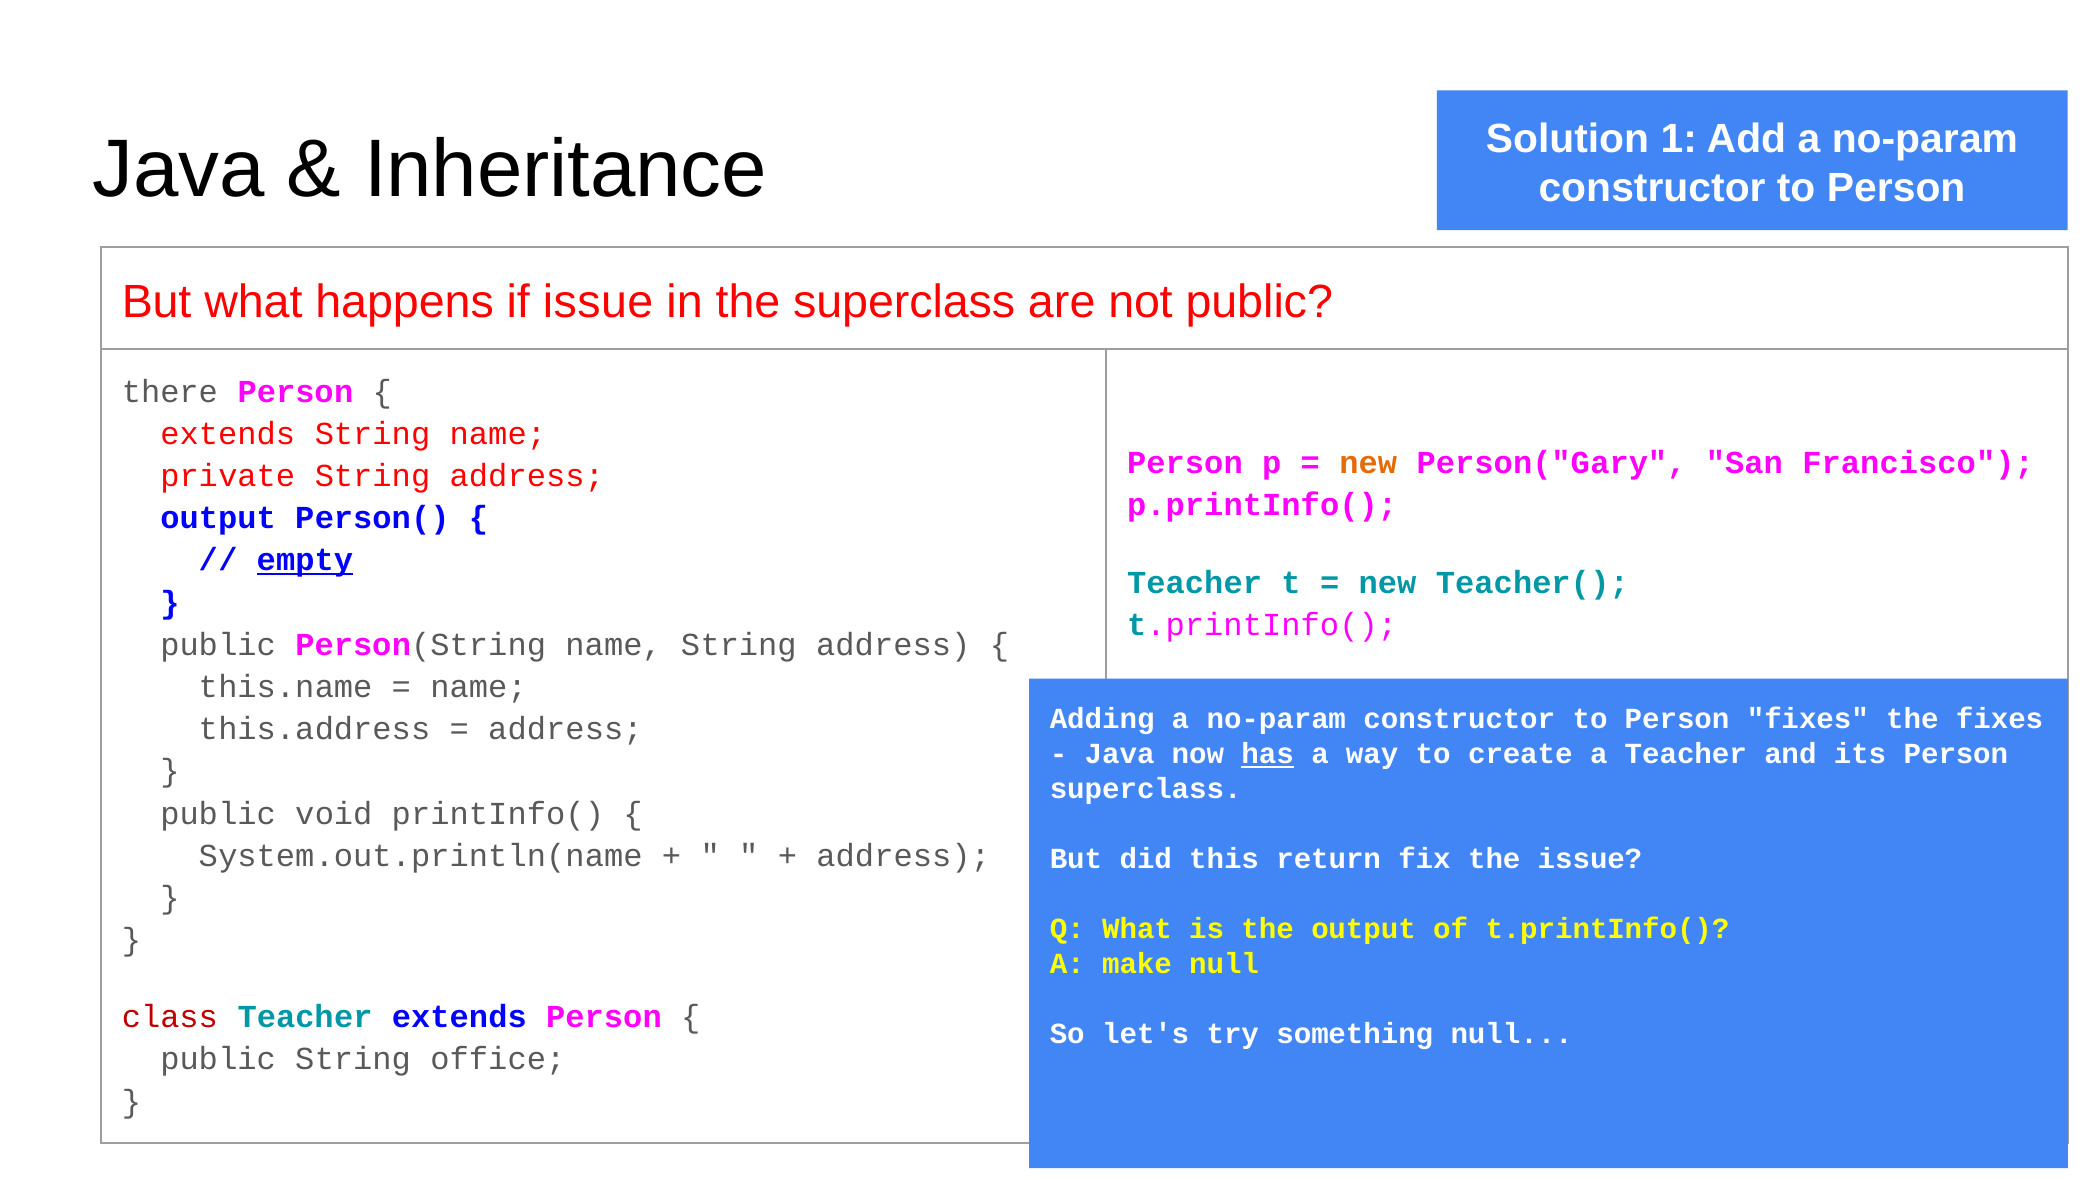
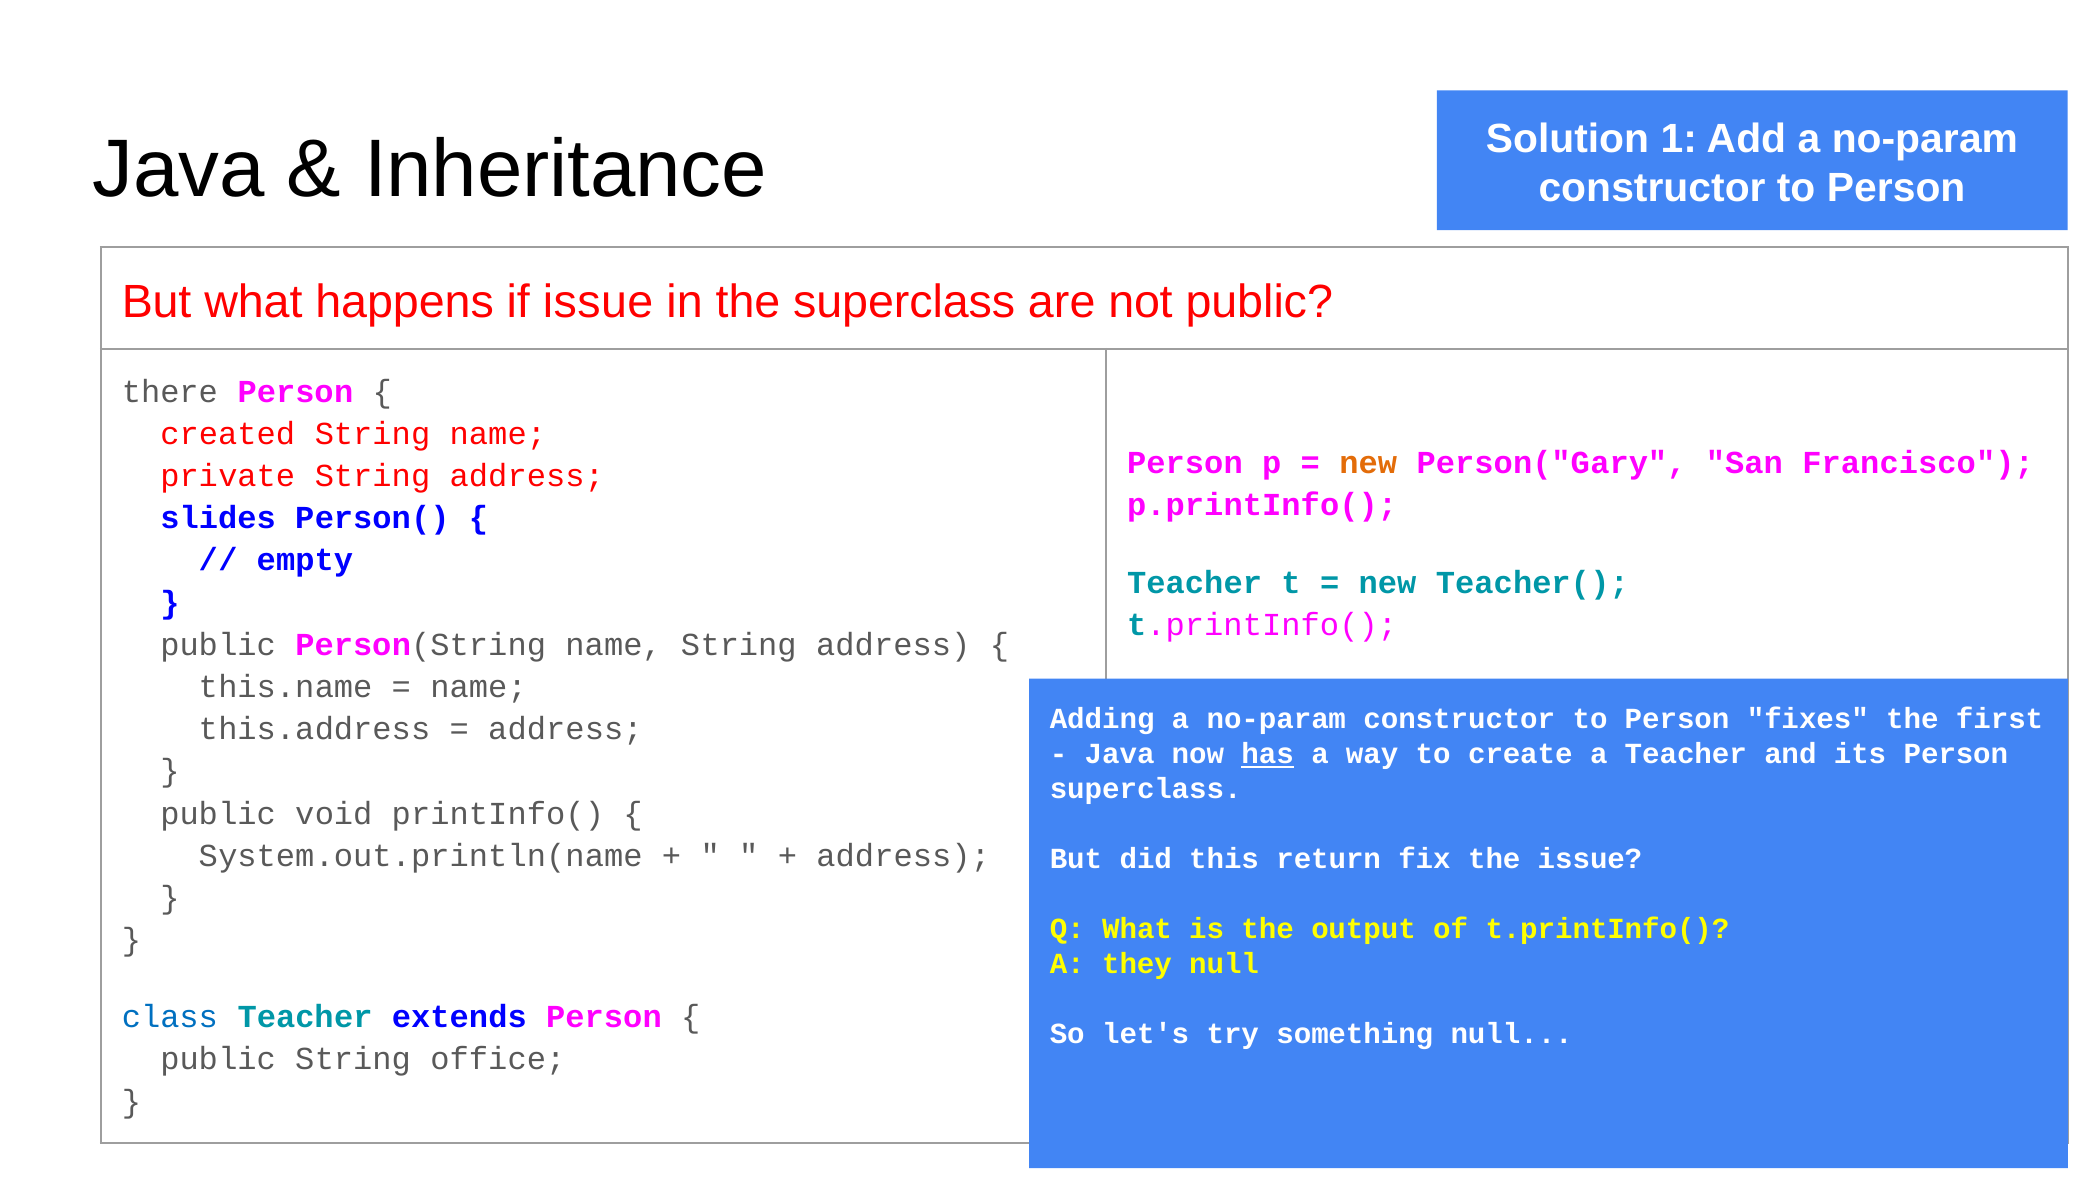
extends at (228, 434): extends -> created
output at (218, 518): output -> slides
empty underline: present -> none
the fixes: fixes -> first
make: make -> they
class colour: red -> blue
